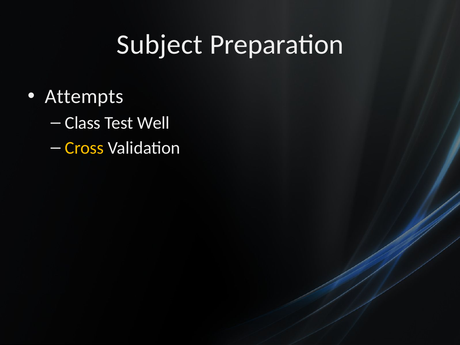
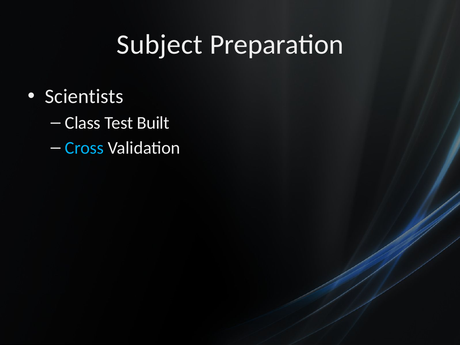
Attempts: Attempts -> Scientists
Well: Well -> Built
Cross colour: yellow -> light blue
